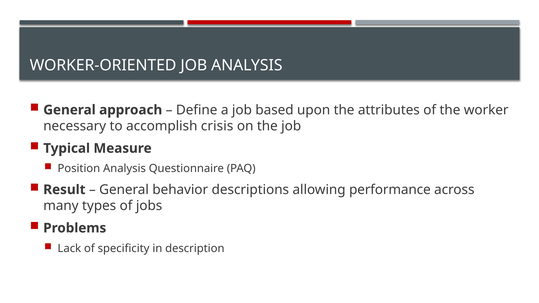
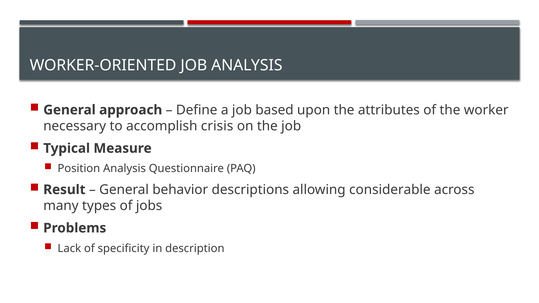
performance: performance -> considerable
